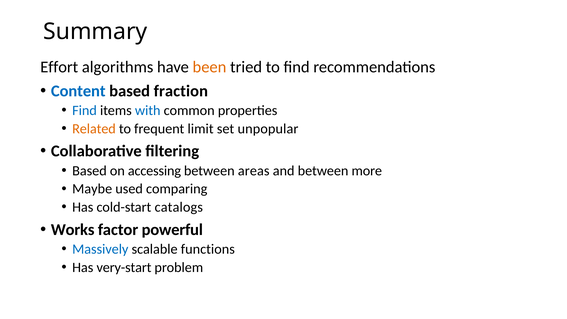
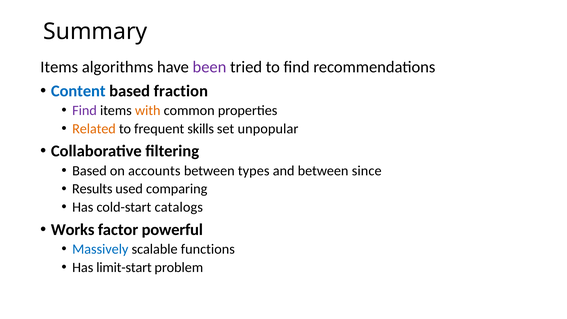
Effort at (59, 67): Effort -> Items
been colour: orange -> purple
Find at (85, 110) colour: blue -> purple
with colour: blue -> orange
limit: limit -> skills
accessing: accessing -> accounts
areas: areas -> types
more: more -> since
Maybe: Maybe -> Results
very-start: very-start -> limit-start
